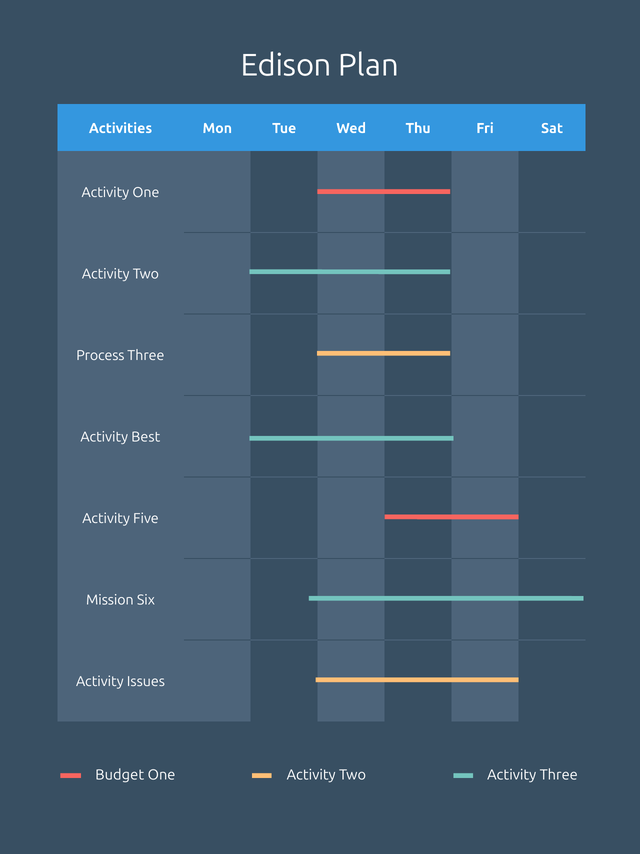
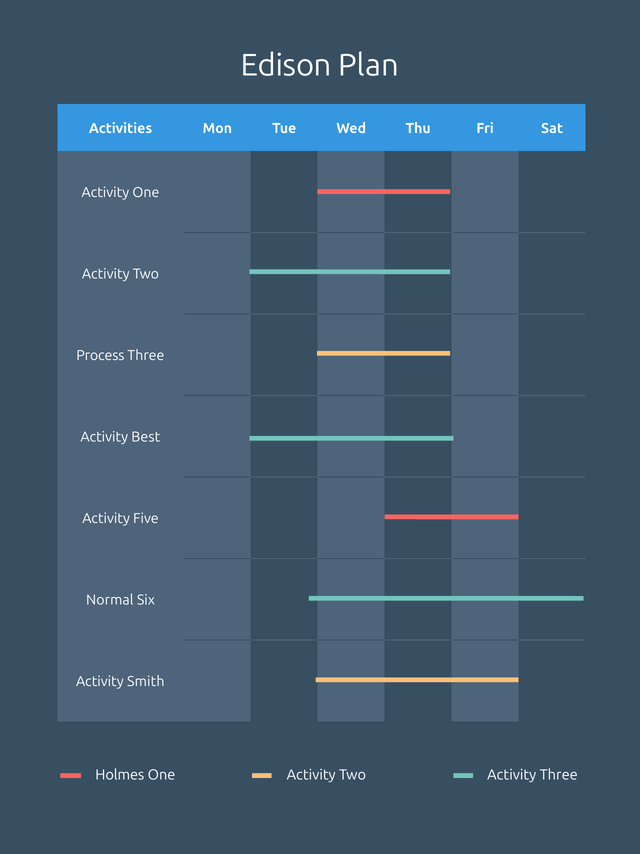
Mission: Mission -> Normal
Issues: Issues -> Smith
Budget: Budget -> Holmes
